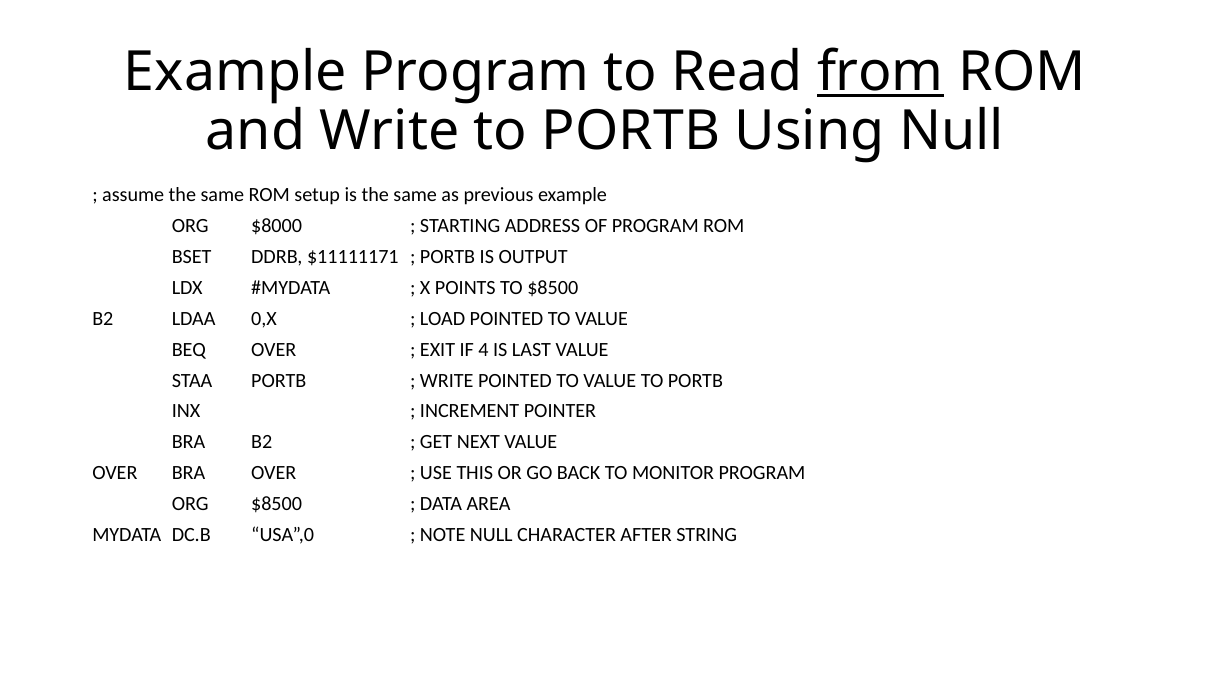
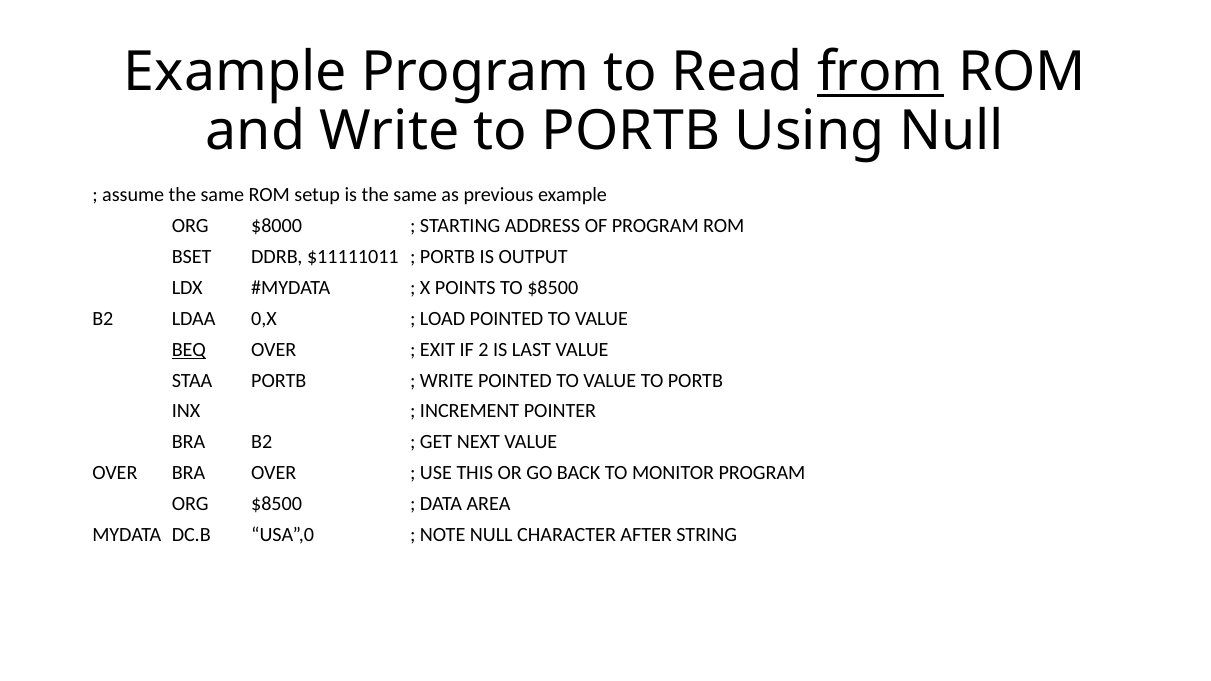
$11111171: $11111171 -> $11111011
BEQ underline: none -> present
4: 4 -> 2
